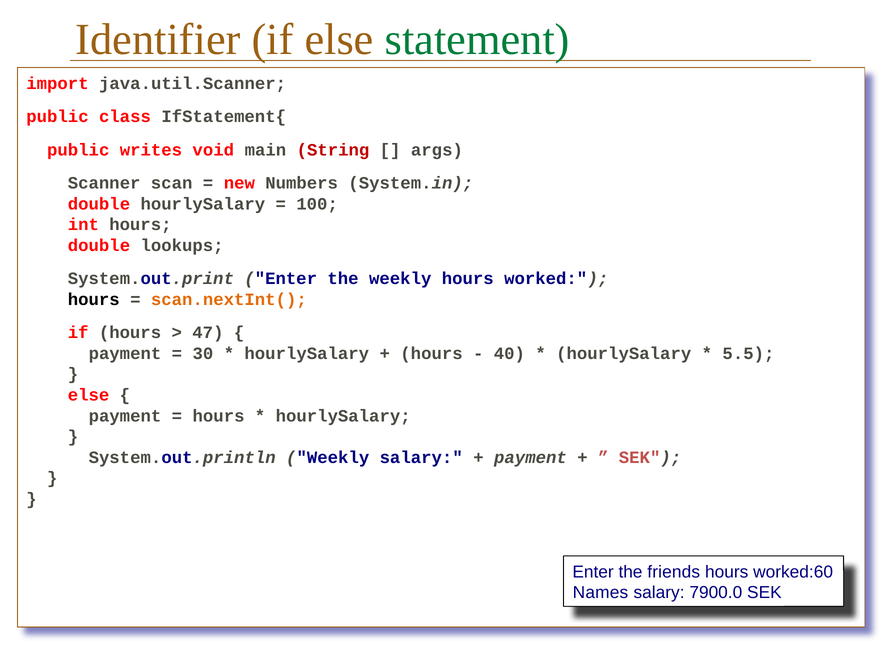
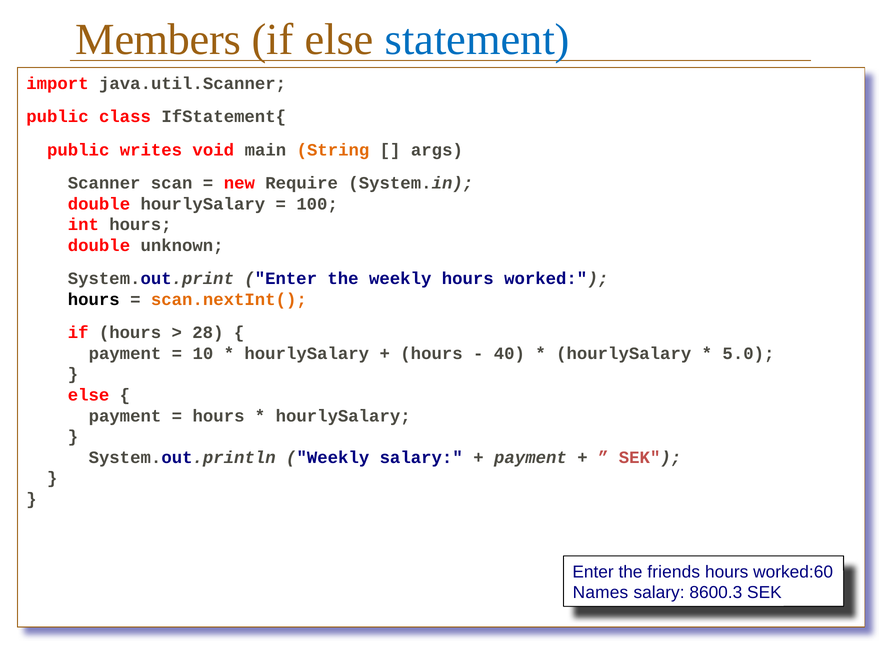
Identifier: Identifier -> Members
statement colour: green -> blue
String colour: red -> orange
Numbers: Numbers -> Require
lookups: lookups -> unknown
47: 47 -> 28
30: 30 -> 10
5.5: 5.5 -> 5.0
7900.0: 7900.0 -> 8600.3
